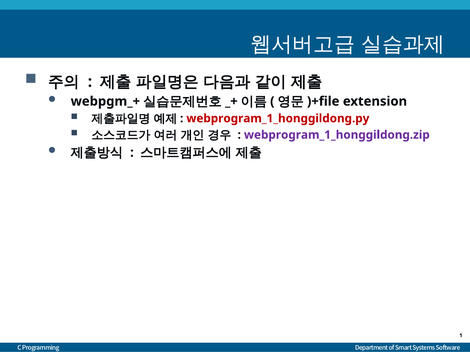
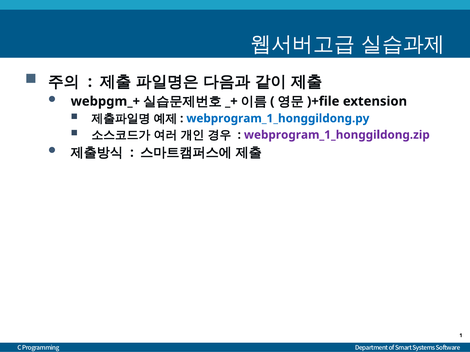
webprogram_1_honggildong.py colour: red -> blue
